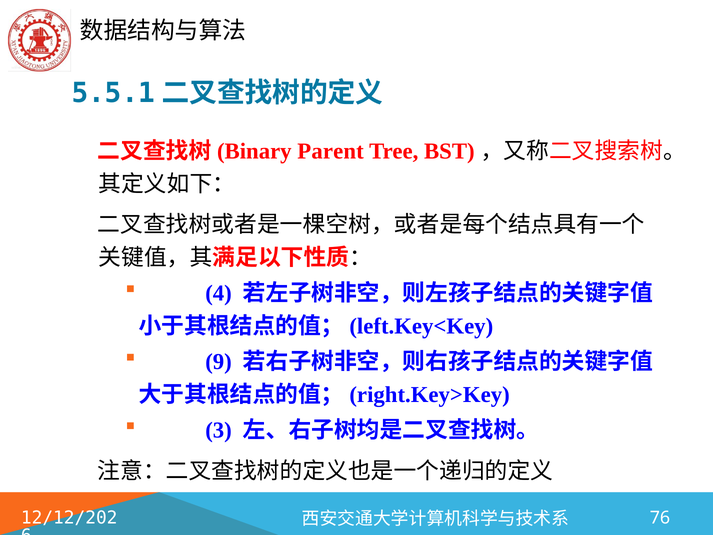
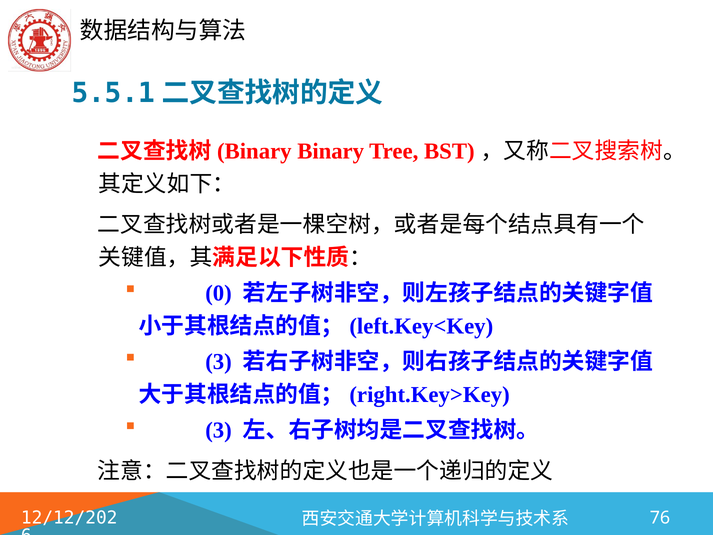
Parent: Parent -> Binary
4: 4 -> 0
9 at (219, 362): 9 -> 3
